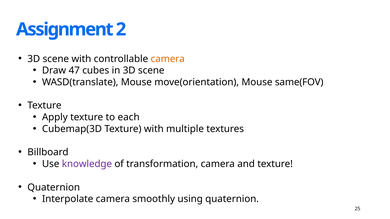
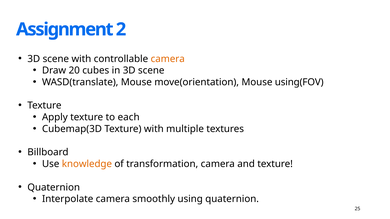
47: 47 -> 20
same(FOV: same(FOV -> using(FOV
knowledge colour: purple -> orange
